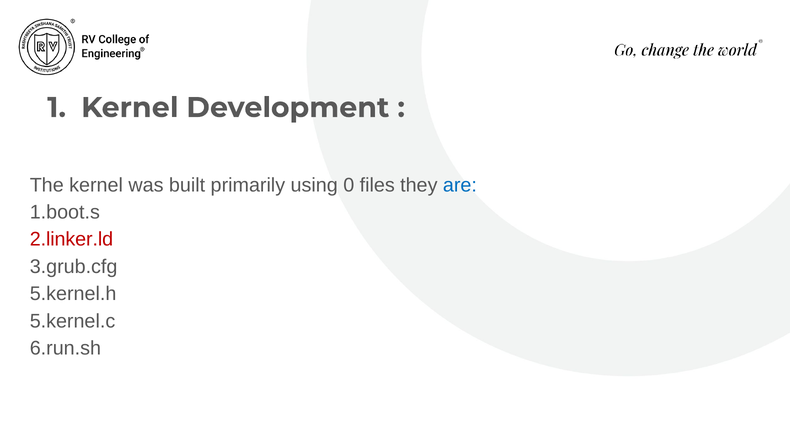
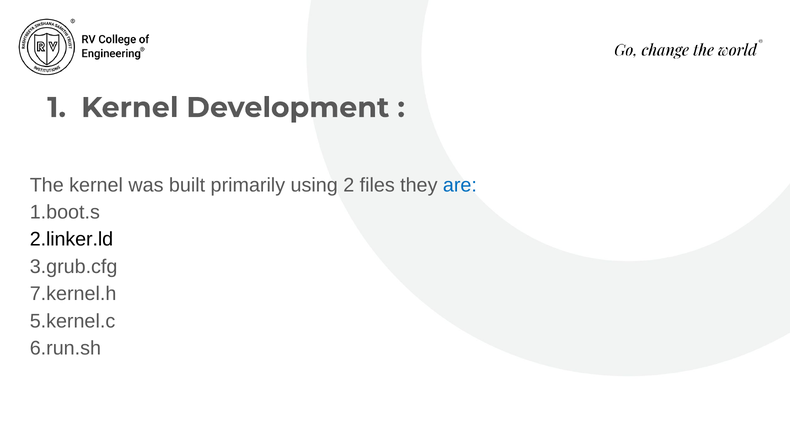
0: 0 -> 2
2.linker.ld colour: red -> black
5.kernel.h: 5.kernel.h -> 7.kernel.h
